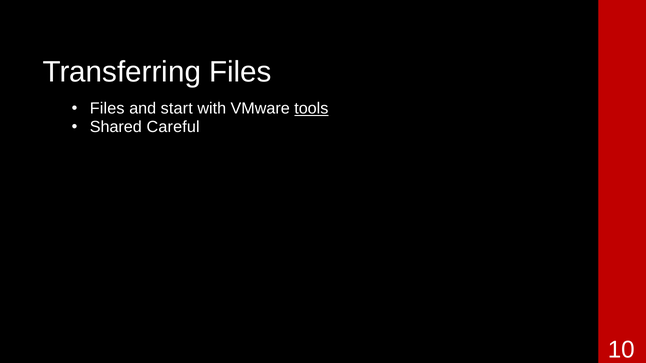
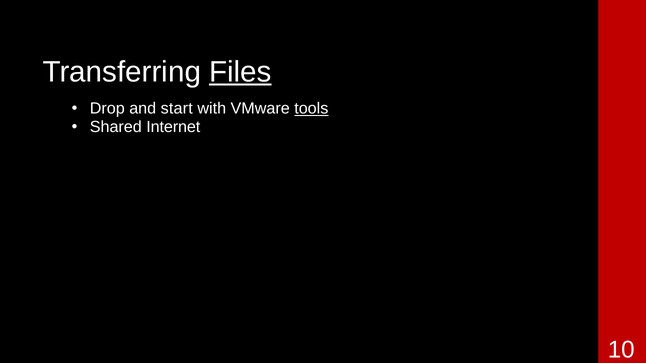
Files at (240, 72) underline: none -> present
Files at (107, 109): Files -> Drop
Careful: Careful -> Internet
